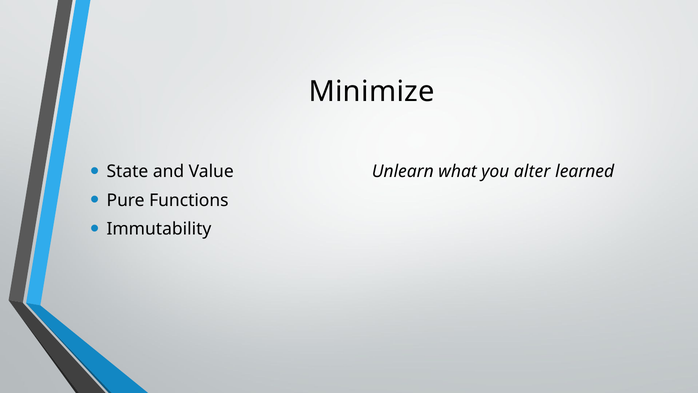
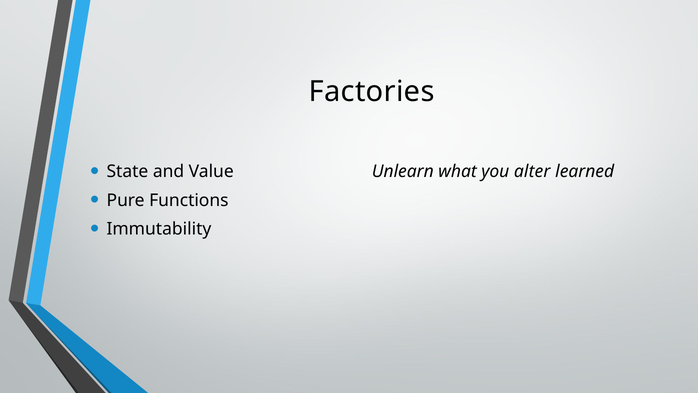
Minimize: Minimize -> Factories
